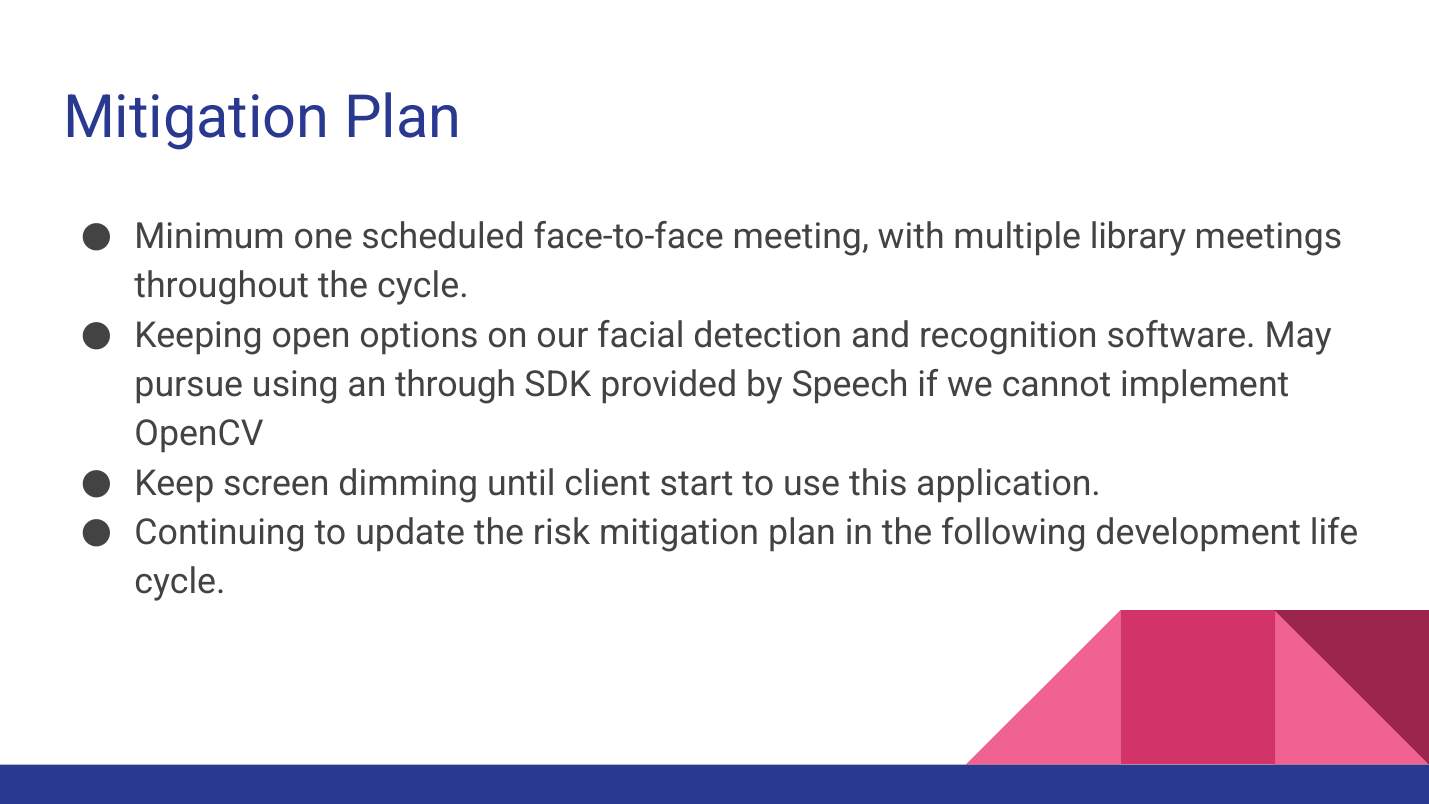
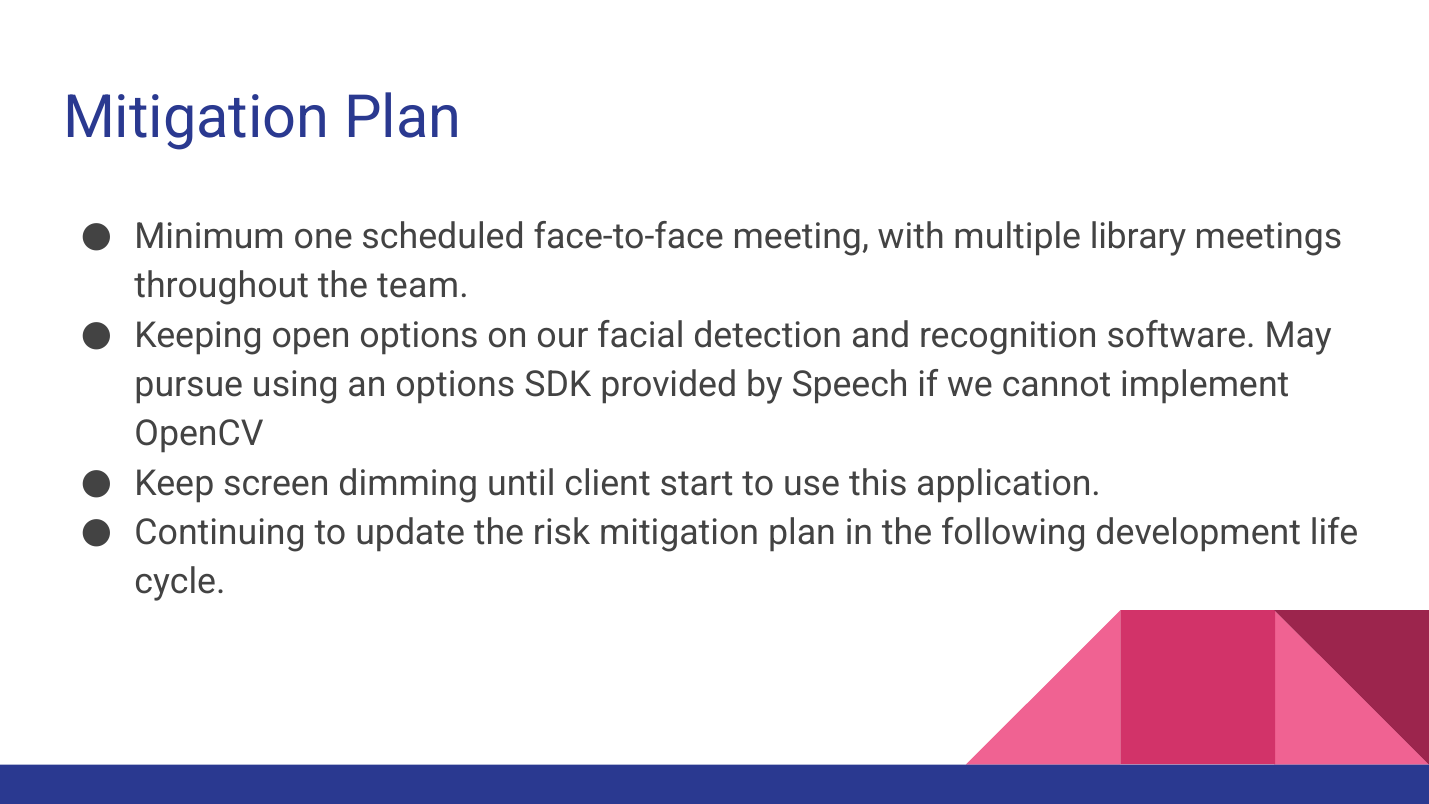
the cycle: cycle -> team
an through: through -> options
